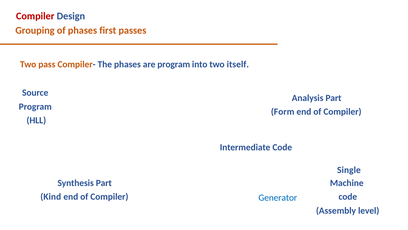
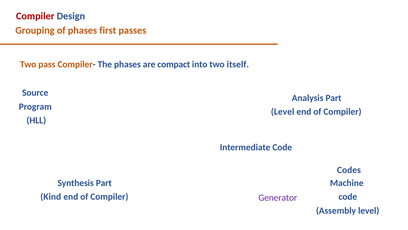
are program: program -> compact
Form at (283, 112): Form -> Level
Single: Single -> Codes
Generator colour: blue -> purple
